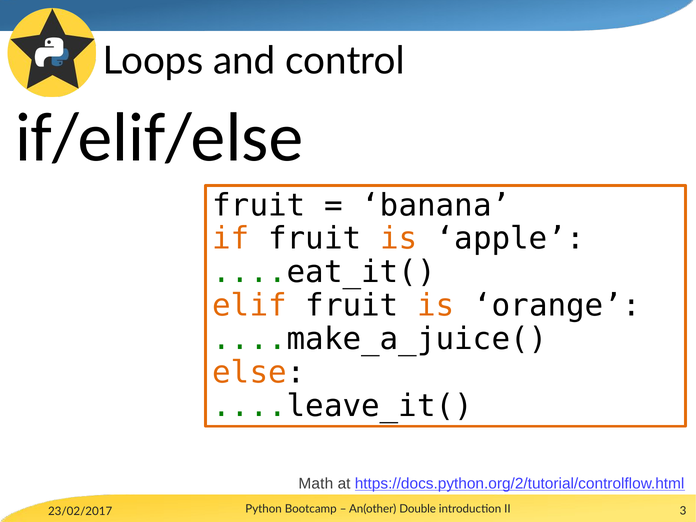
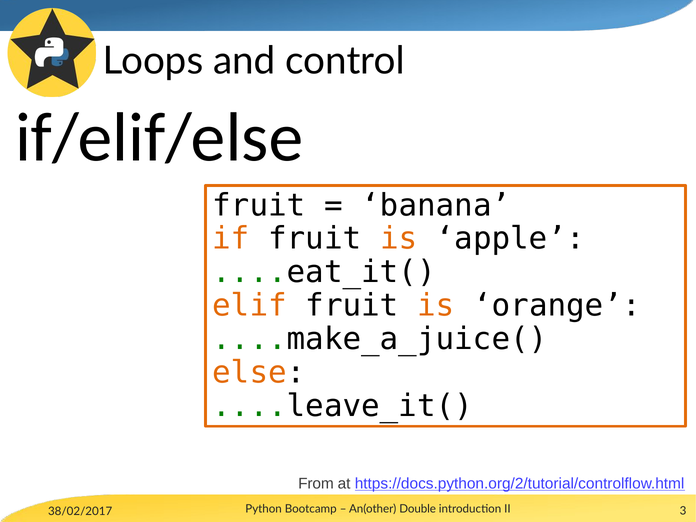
Math: Math -> From
23/02/2017: 23/02/2017 -> 38/02/2017
